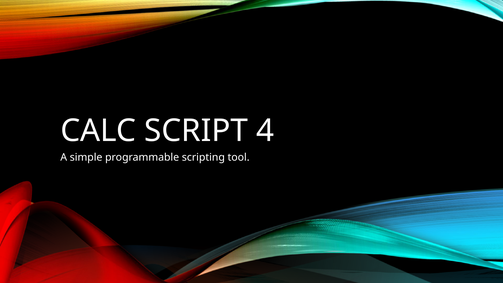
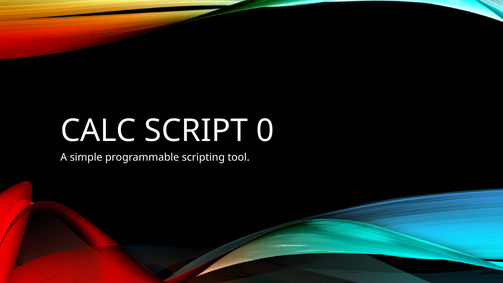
4: 4 -> 0
